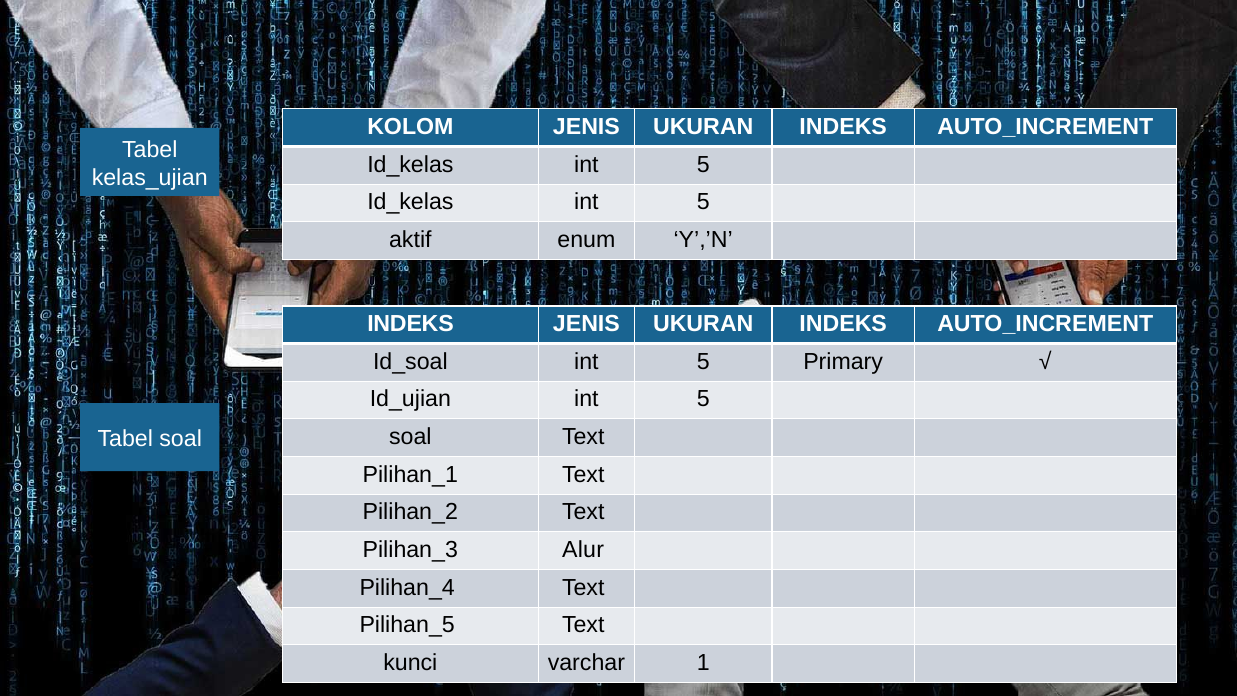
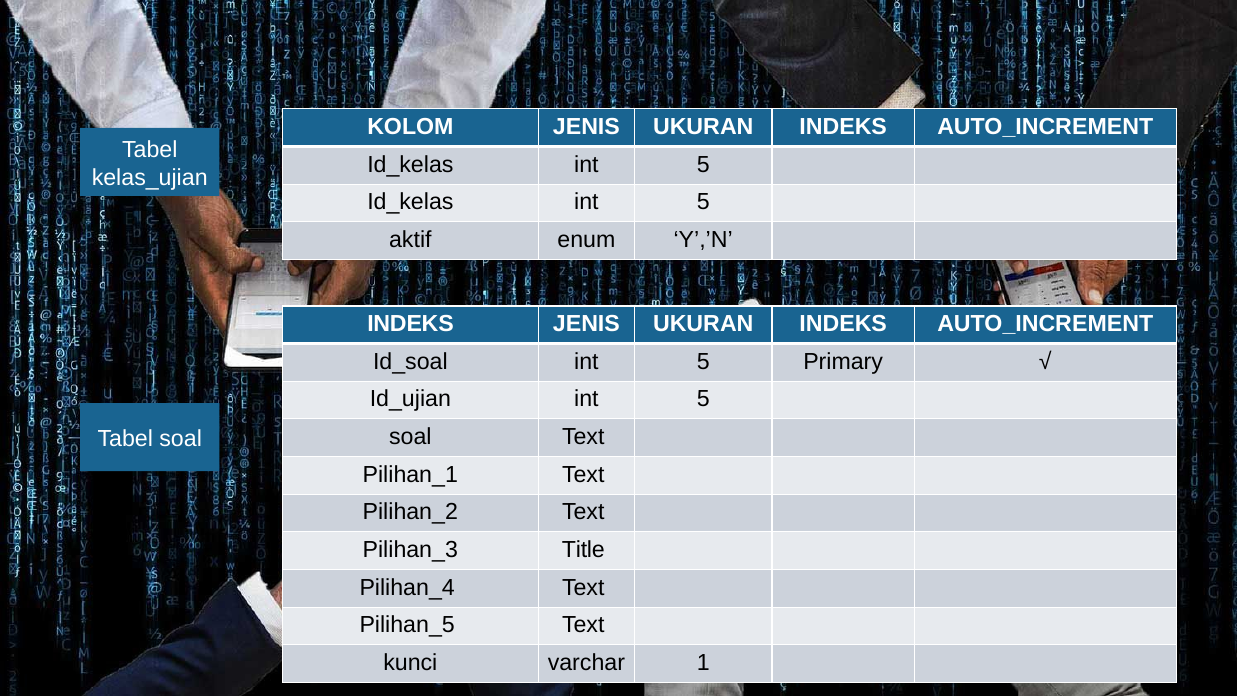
Alur: Alur -> Title
